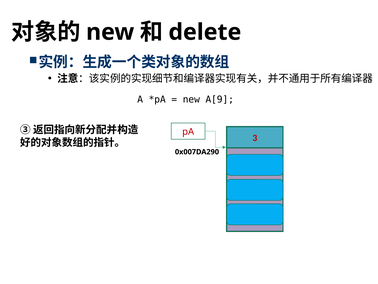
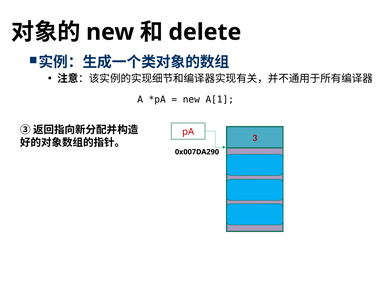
A[9: A[9 -> A[1
